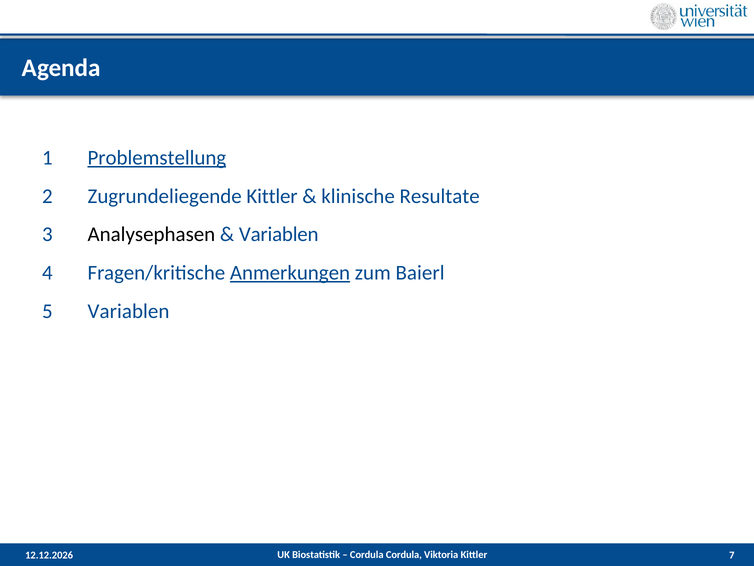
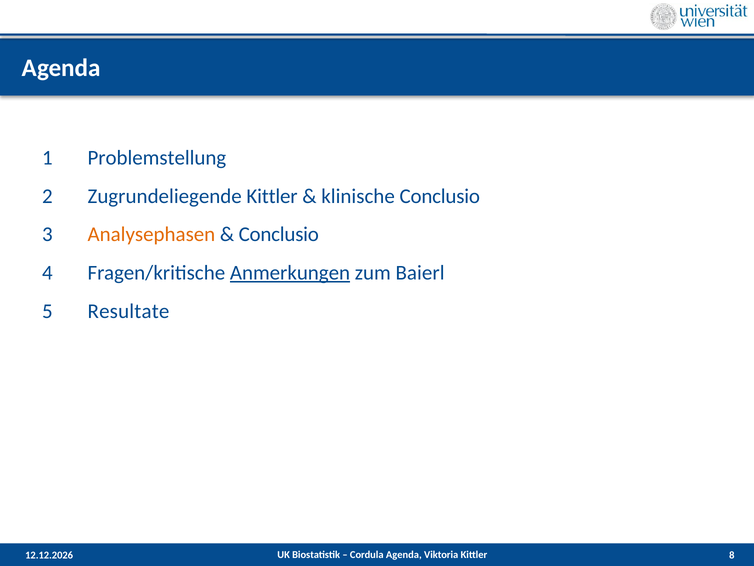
Problemstellung underline: present -> none
klinische Resultate: Resultate -> Conclusio
Analysephasen colour: black -> orange
Variablen at (279, 234): Variablen -> Conclusio
5 Variablen: Variablen -> Resultate
Cordula Cordula: Cordula -> Agenda
7: 7 -> 8
